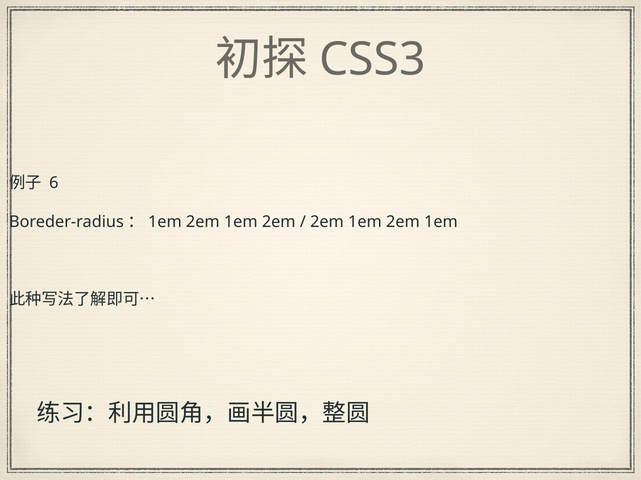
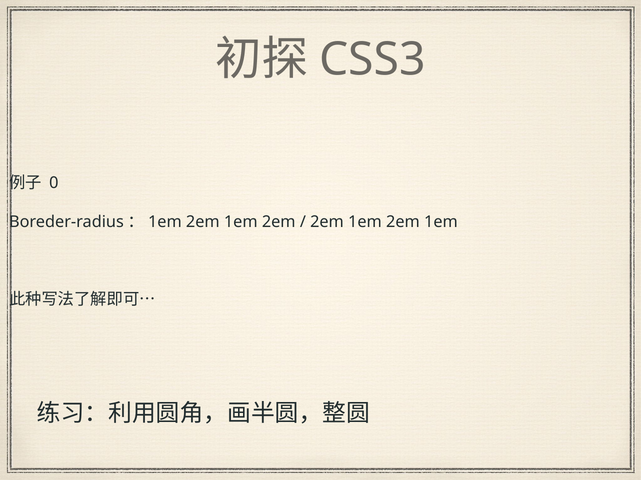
6: 6 -> 0
